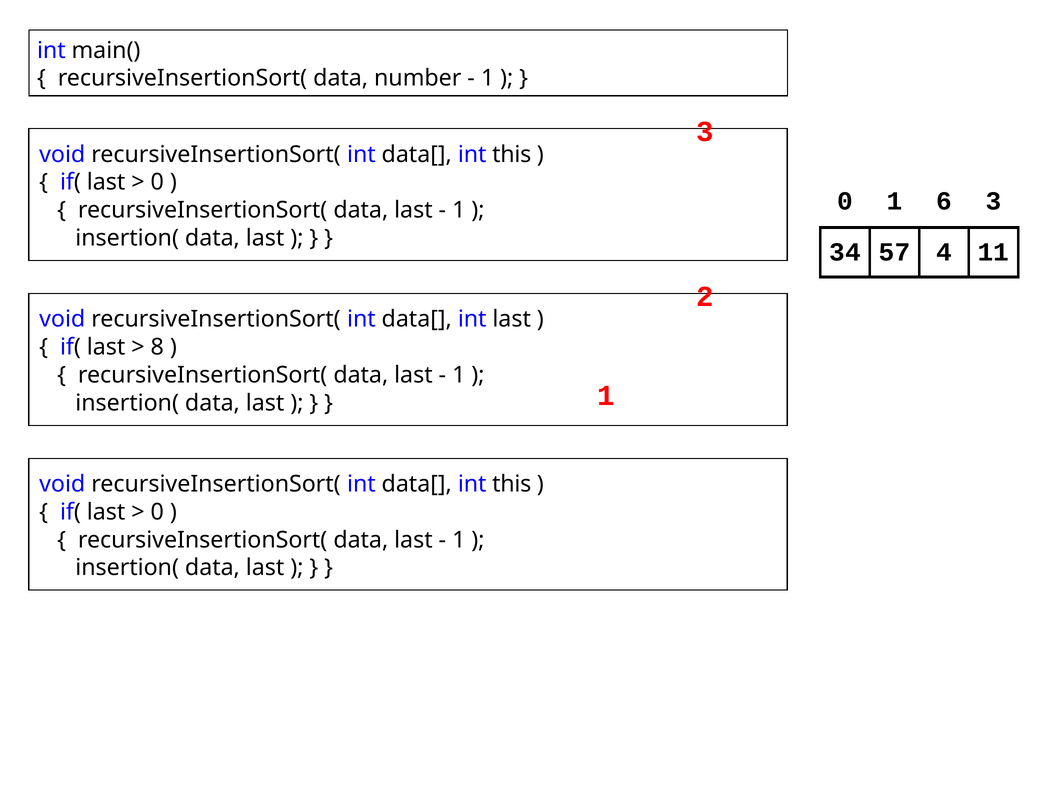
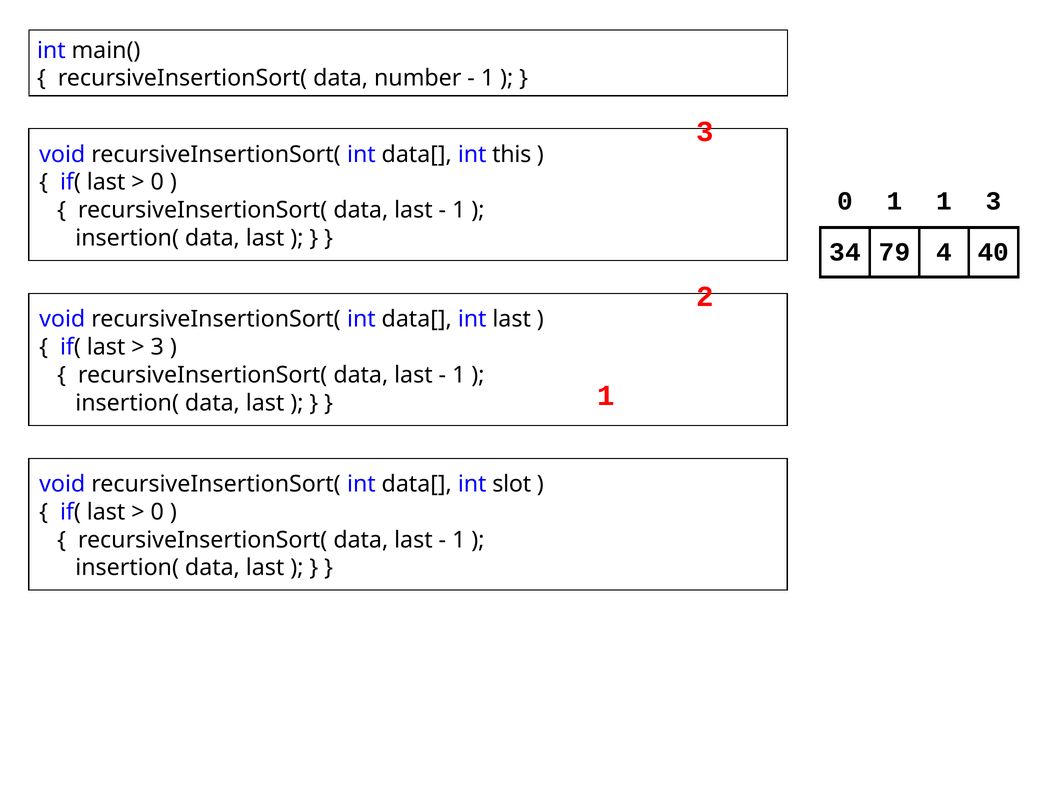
1 6: 6 -> 1
57: 57 -> 79
11: 11 -> 40
8 at (157, 347): 8 -> 3
this at (512, 484): this -> slot
